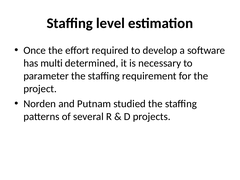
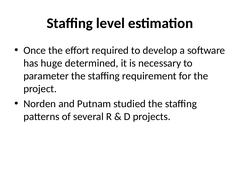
multi: multi -> huge
